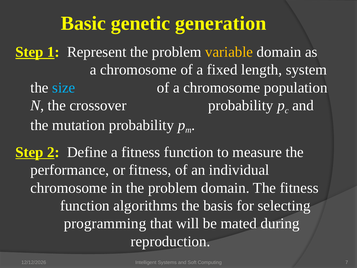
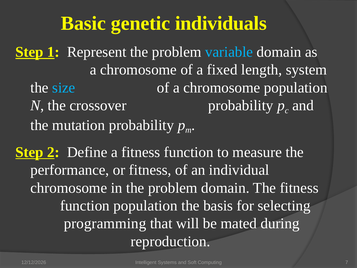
generation: generation -> individuals
variable colour: yellow -> light blue
function algorithms: algorithms -> population
